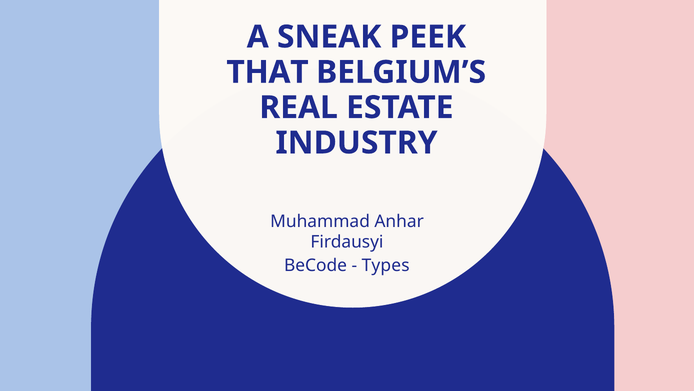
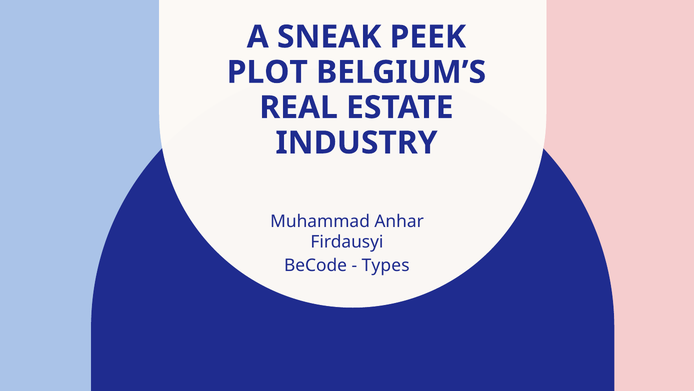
THAT: THAT -> PLOT
